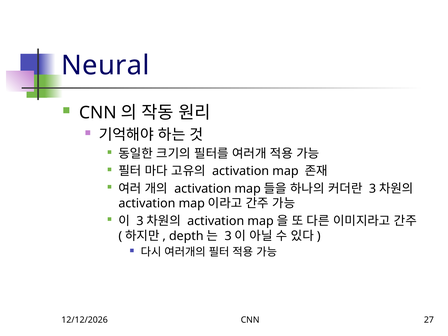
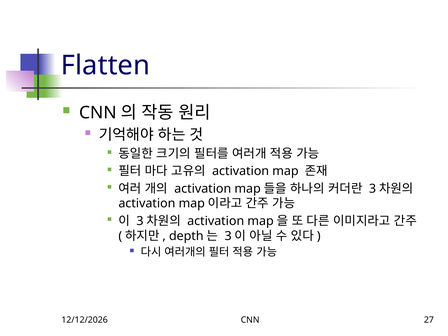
Neural: Neural -> Flatten
